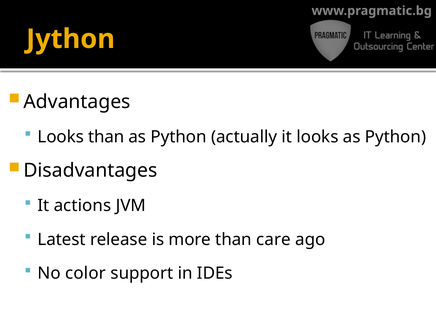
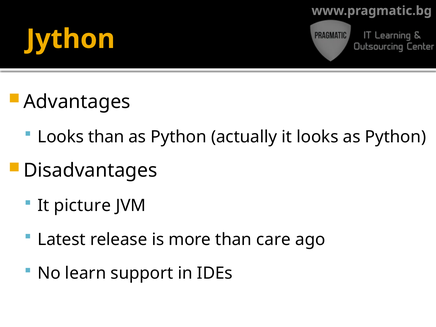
actions: actions -> picture
color: color -> learn
